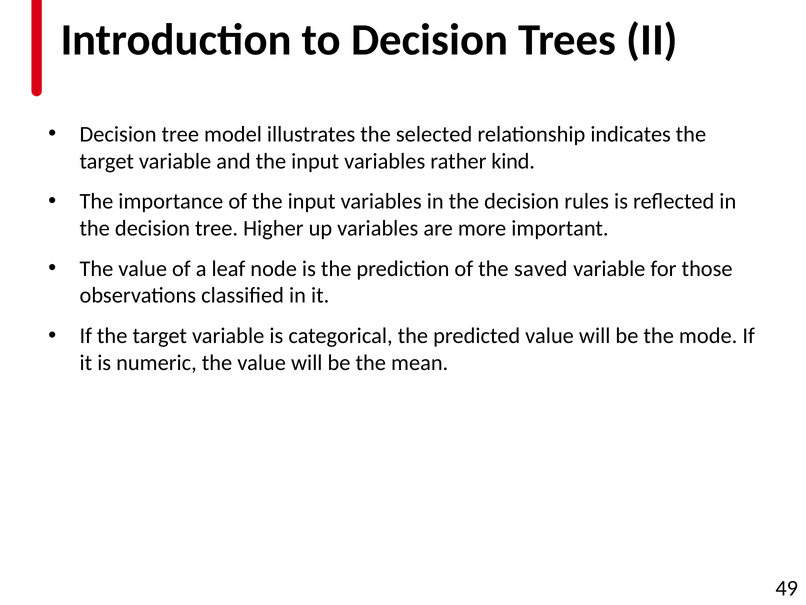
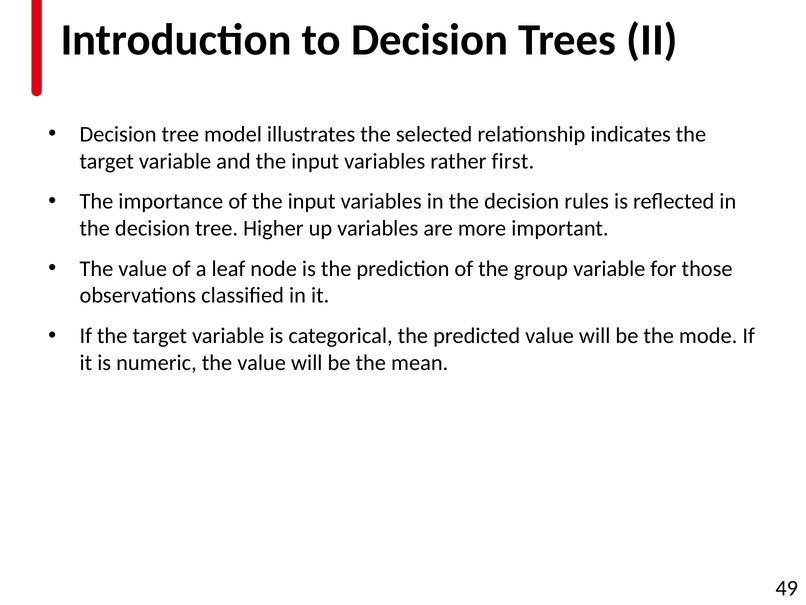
kind: kind -> first
saved: saved -> group
